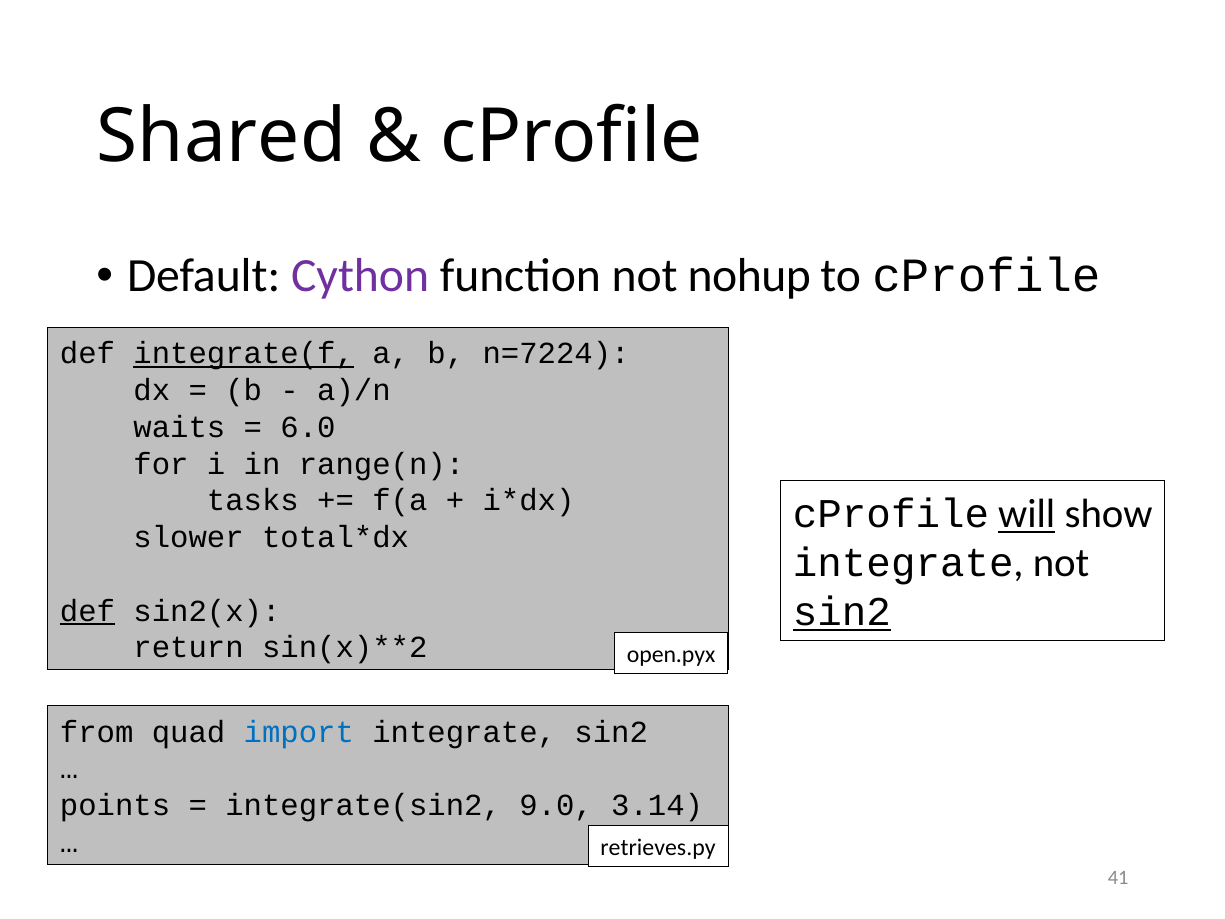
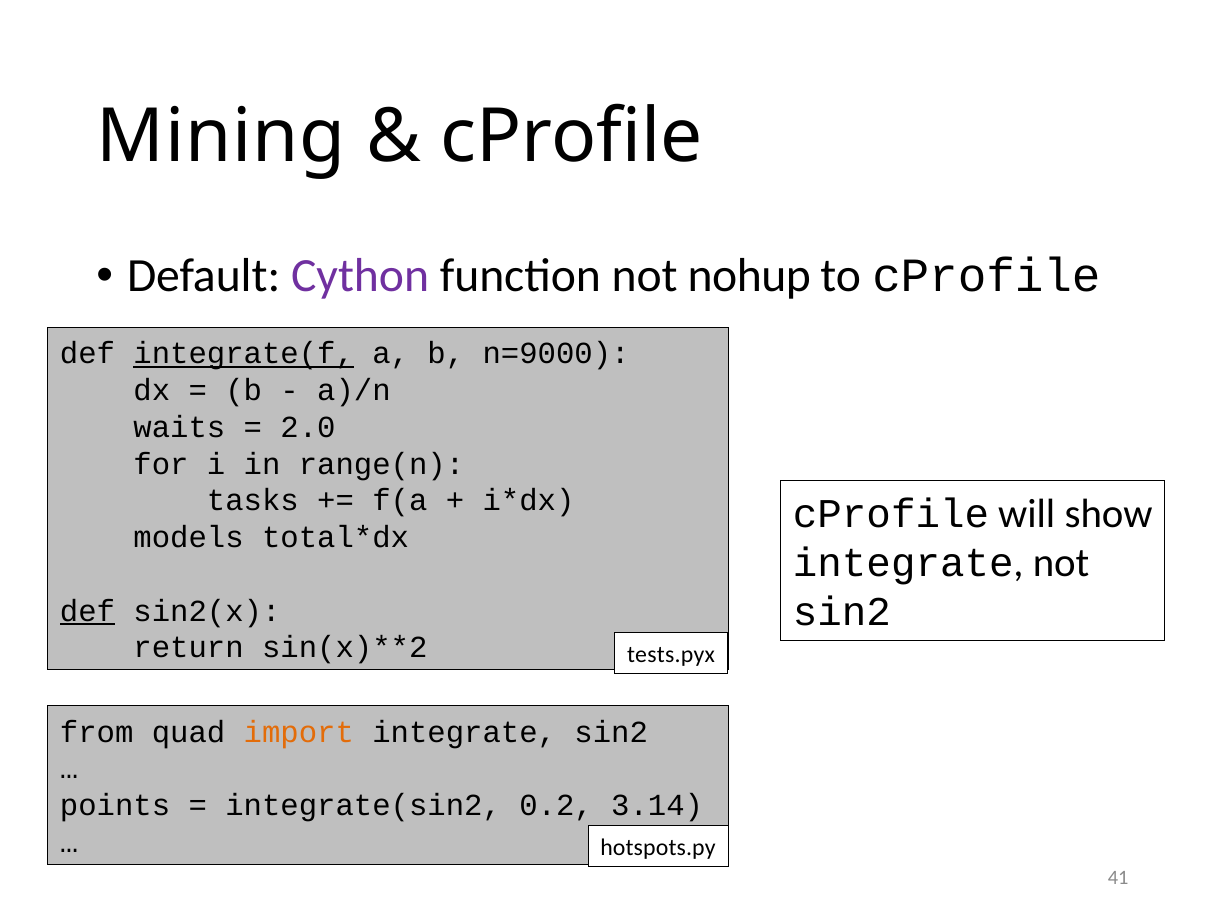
Shared: Shared -> Mining
n=7224: n=7224 -> n=9000
6.0: 6.0 -> 2.0
will underline: present -> none
slower: slower -> models
sin2 at (842, 612) underline: present -> none
open.pyx: open.pyx -> tests.pyx
import colour: blue -> orange
9.0: 9.0 -> 0.2
retrieves.py: retrieves.py -> hotspots.py
